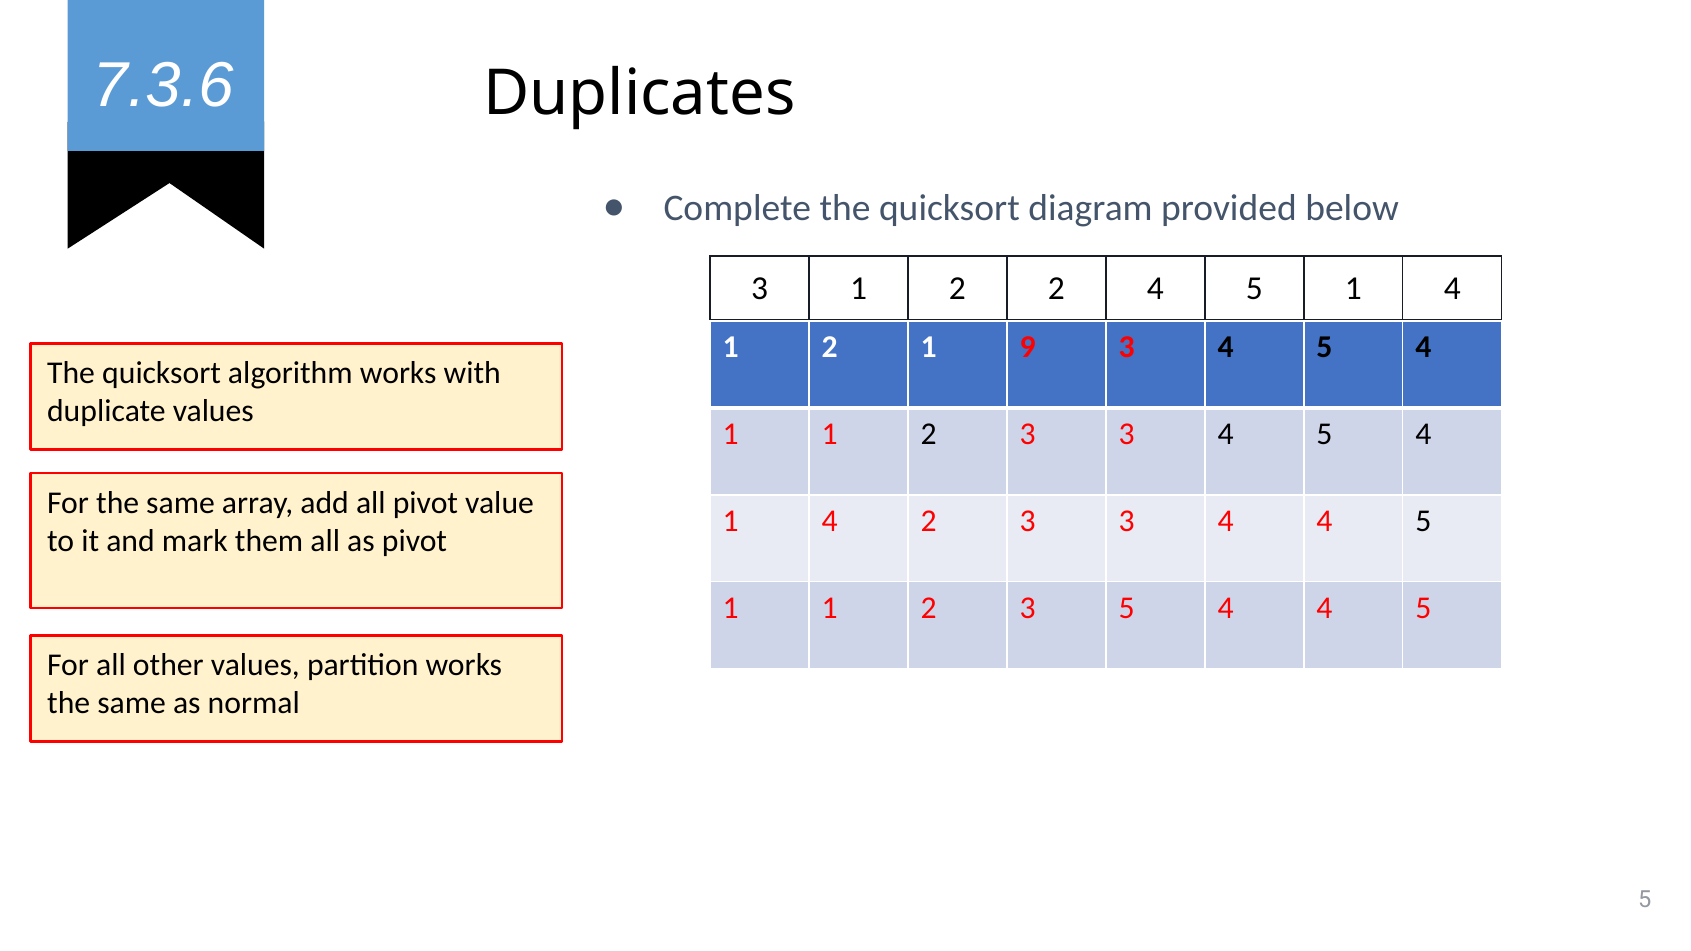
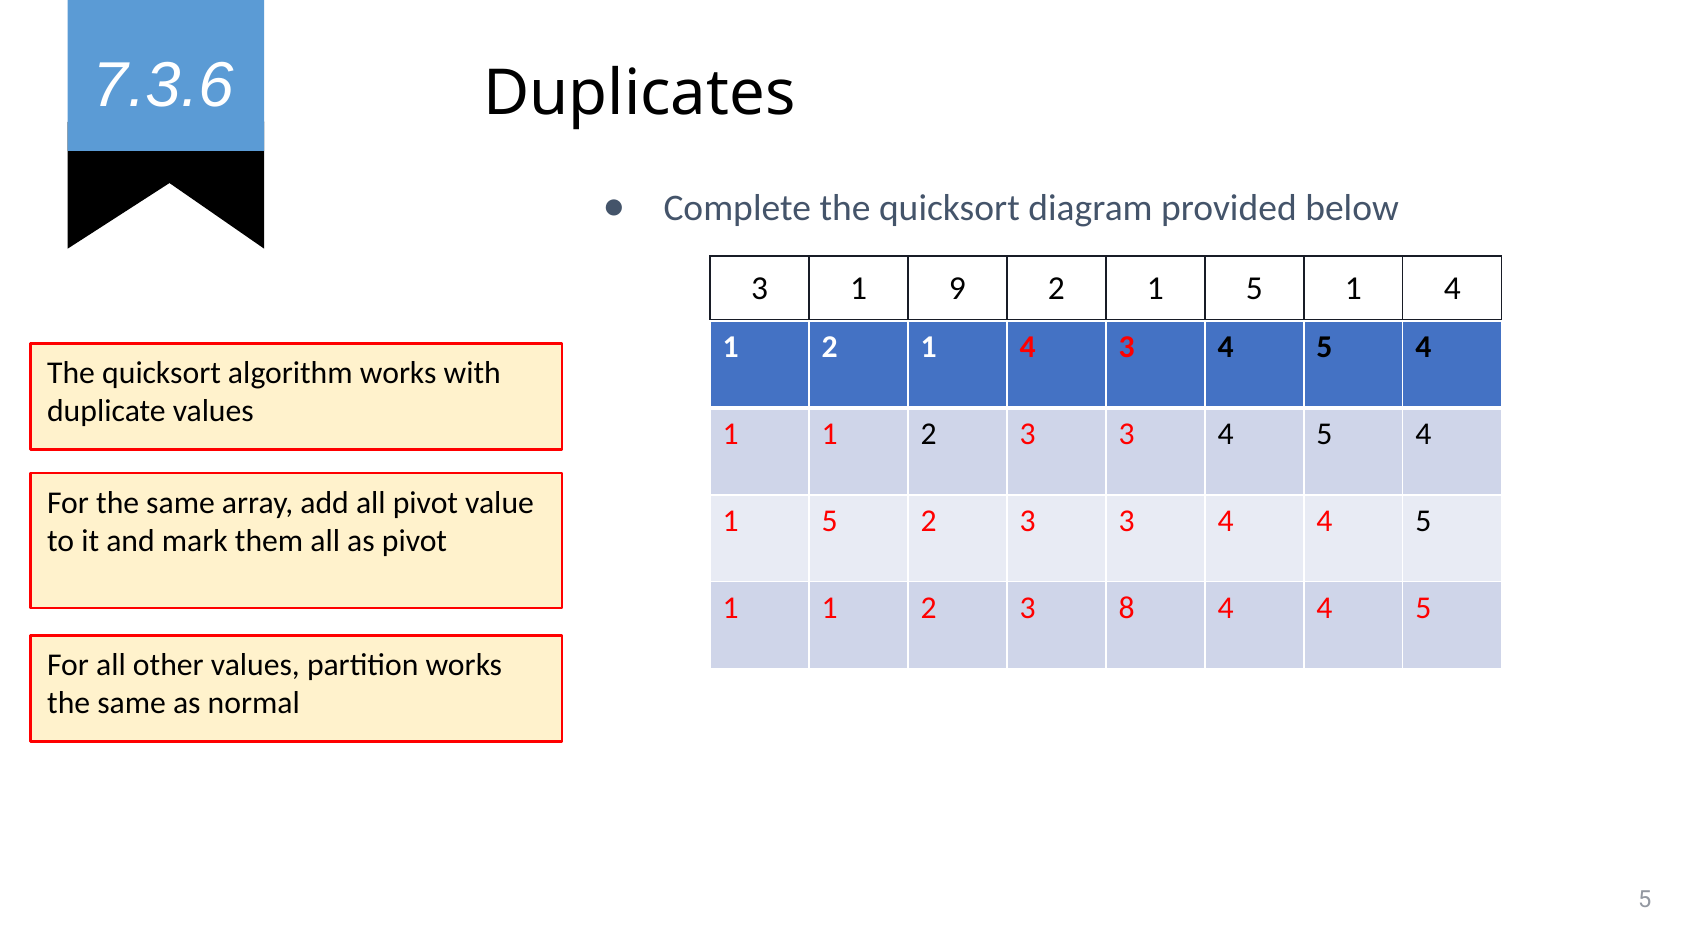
3 1 2: 2 -> 9
4 at (1155, 288): 4 -> 1
2 1 9: 9 -> 4
4 at (830, 521): 4 -> 5
3 5: 5 -> 8
